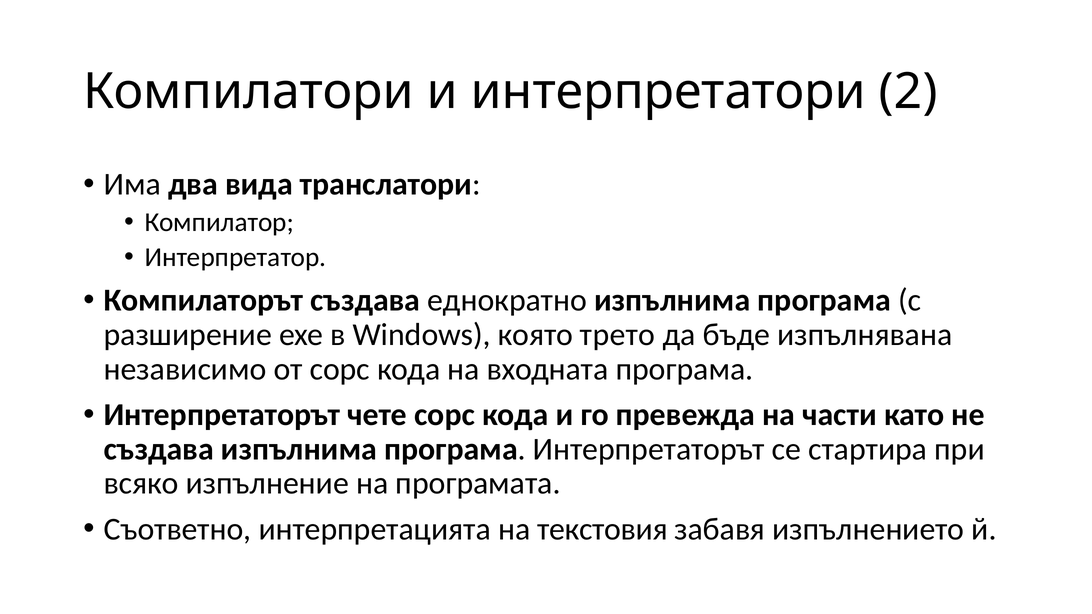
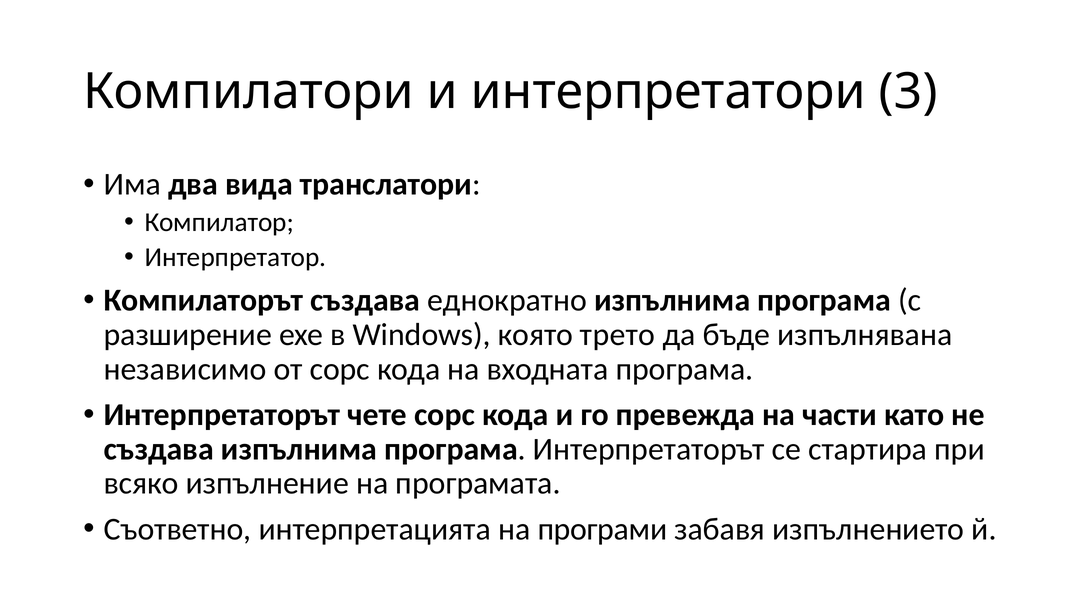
2: 2 -> 3
текстовия: текстовия -> програми
